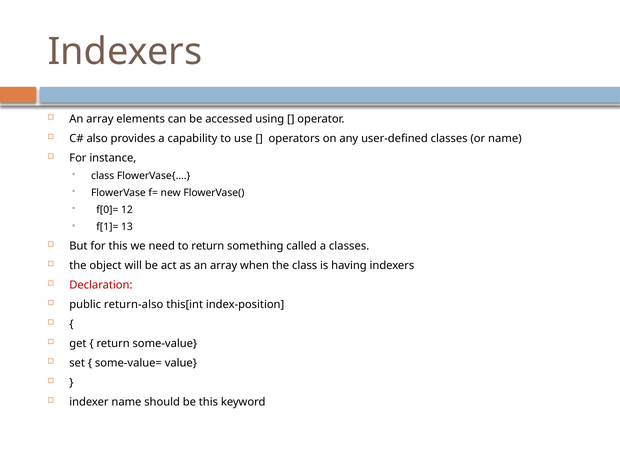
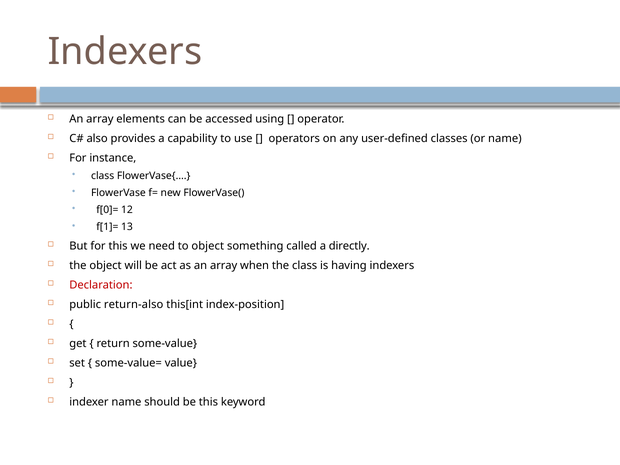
to return: return -> object
a classes: classes -> directly
